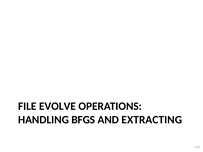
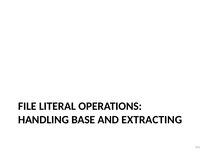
EVOLVE: EVOLVE -> LITERAL
BFGS: BFGS -> BASE
